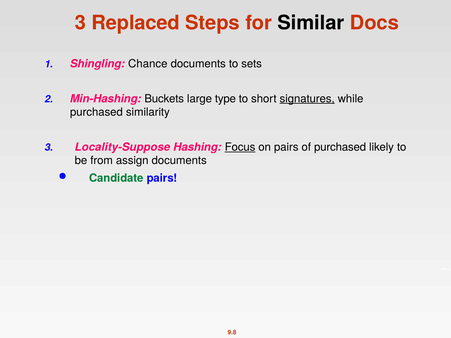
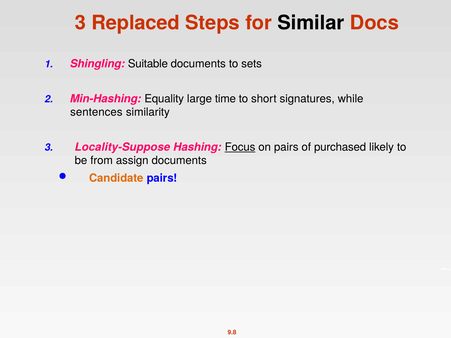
Chance: Chance -> Suitable
Buckets: Buckets -> Equality
type: type -> time
signatures underline: present -> none
purchased at (96, 112): purchased -> sentences
Candidate colour: green -> orange
